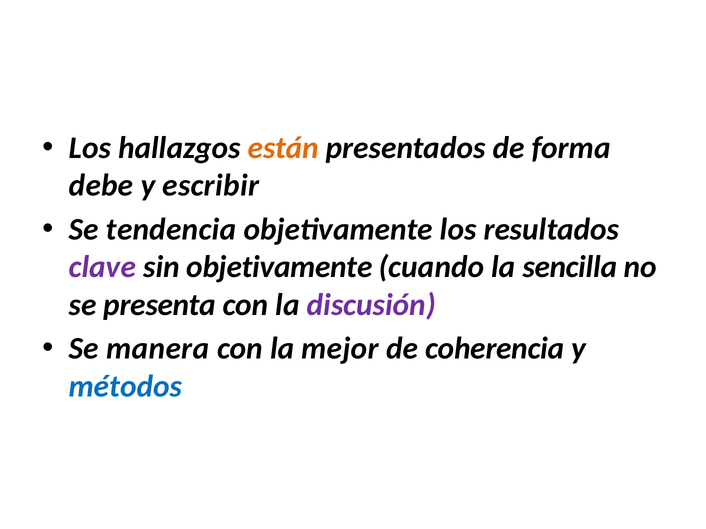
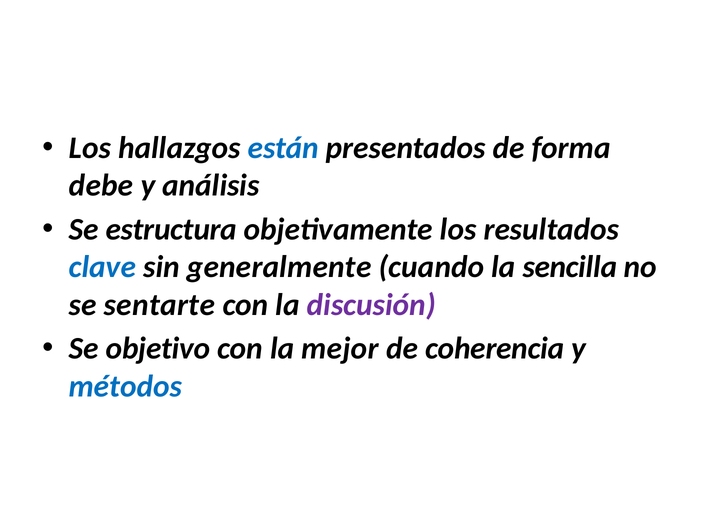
están colour: orange -> blue
escribir: escribir -> análisis
tendencia: tendencia -> estructura
clave colour: purple -> blue
sin objetivamente: objetivamente -> generalmente
presenta: presenta -> sentarte
manera: manera -> objetivo
